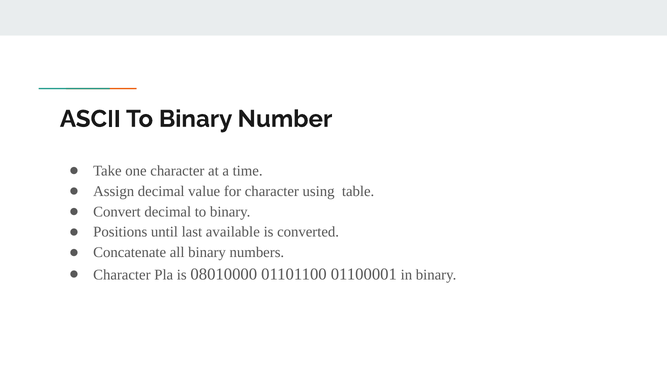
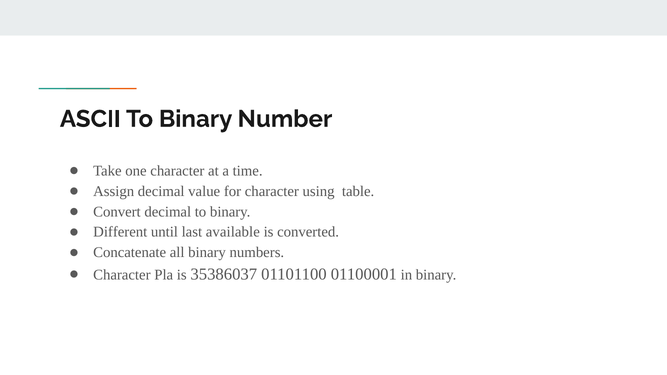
Positions: Positions -> Different
08010000: 08010000 -> 35386037
